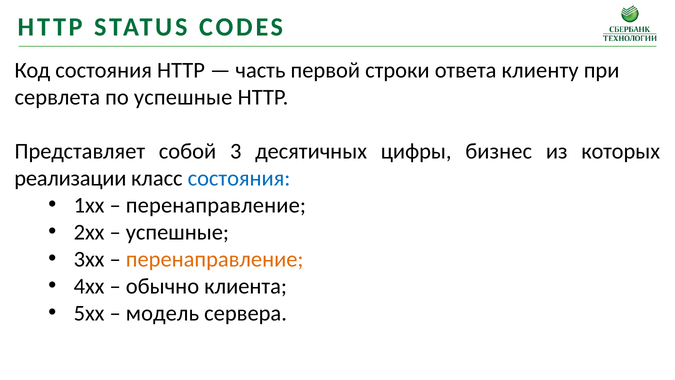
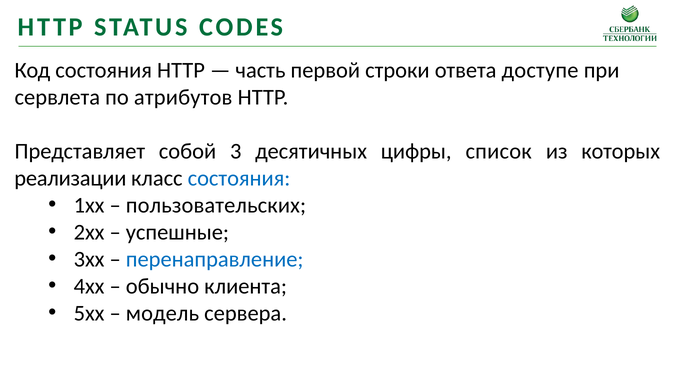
клиенту: клиенту -> доступе
по успешные: успешные -> атрибутов
бизнес: бизнес -> список
перенаправление at (216, 205): перенаправление -> пользовательских
перенаправление at (215, 259) colour: orange -> blue
